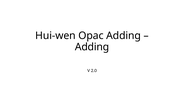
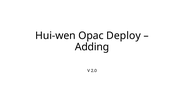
Opac Adding: Adding -> Deploy
